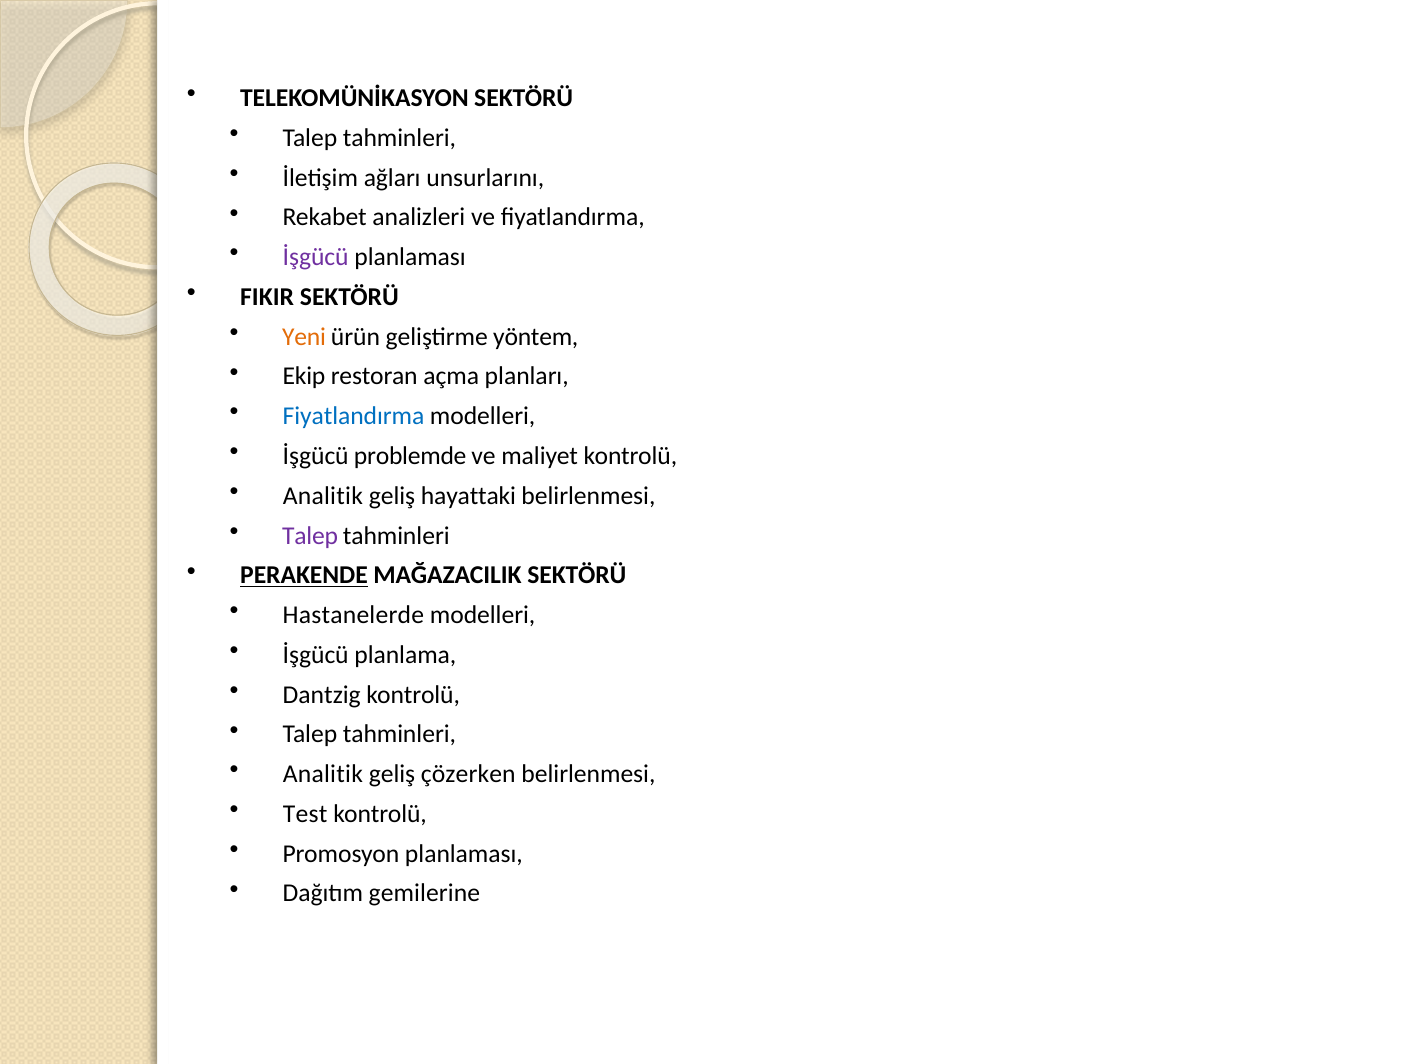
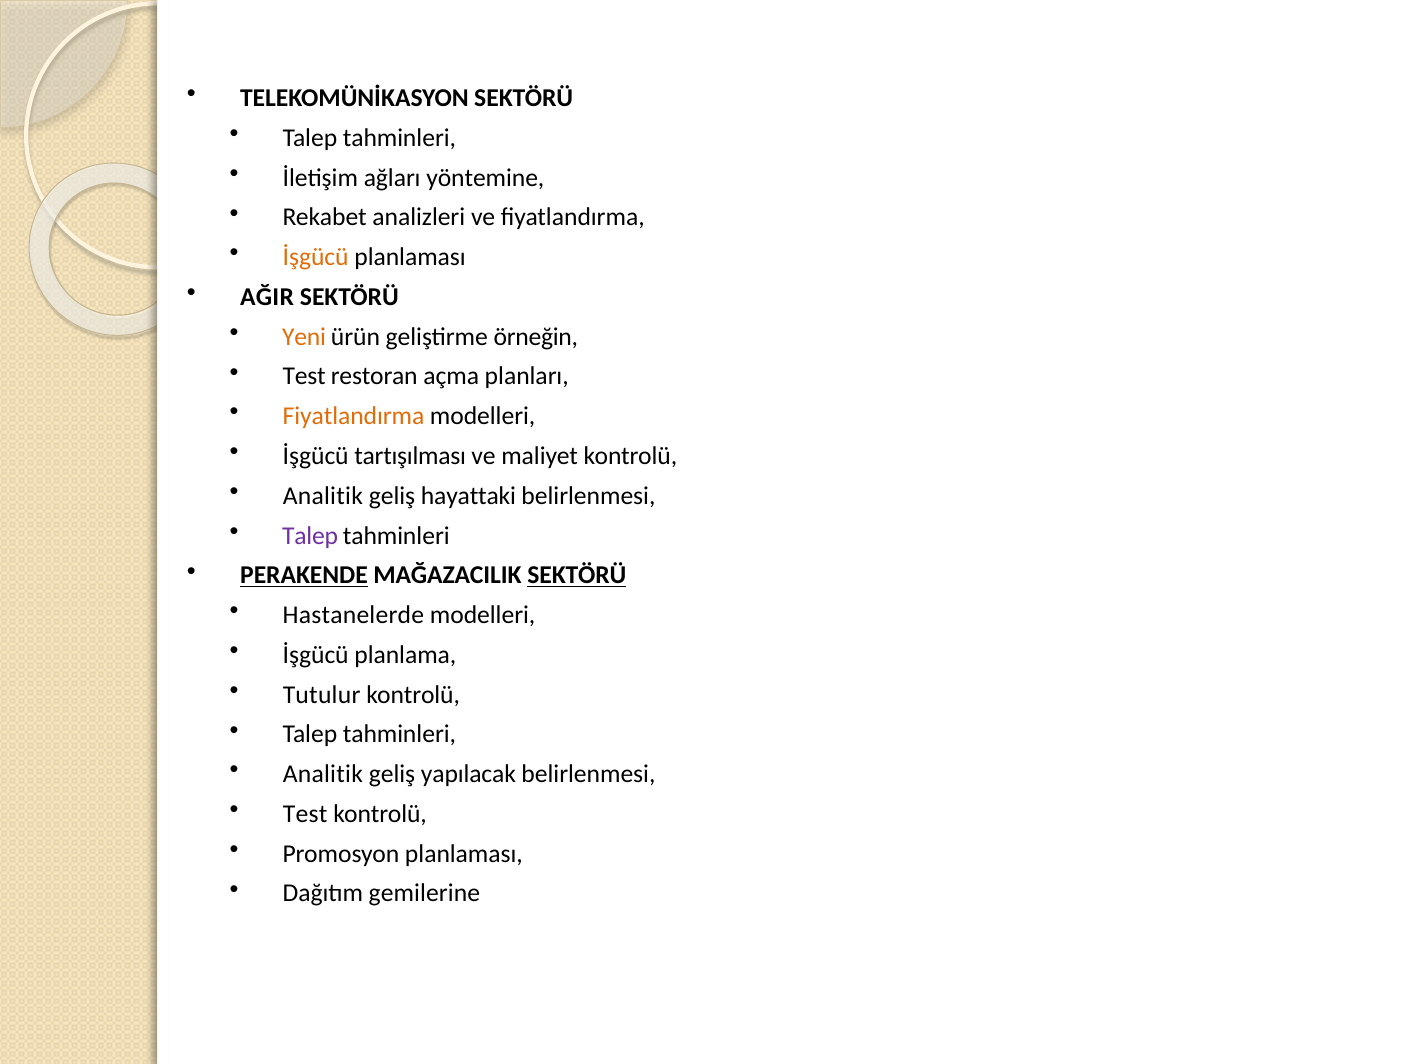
unsurlarını: unsurlarını -> yöntemine
İşgücü at (316, 257) colour: purple -> orange
FIKIR: FIKIR -> AĞIR
yöntem: yöntem -> örneğin
Ekip at (304, 376): Ekip -> Test
Fiyatlandırma at (354, 416) colour: blue -> orange
problemde: problemde -> tartışılması
SEKTÖRÜ at (577, 575) underline: none -> present
Dantzig: Dantzig -> Tutulur
çözerken: çözerken -> yapılacak
